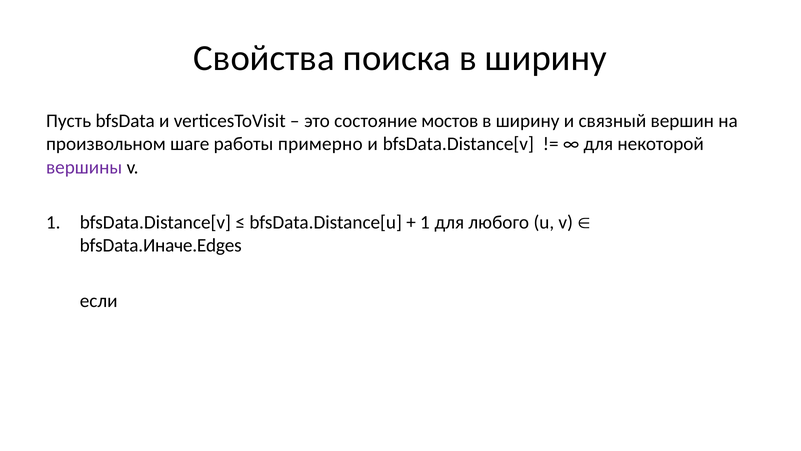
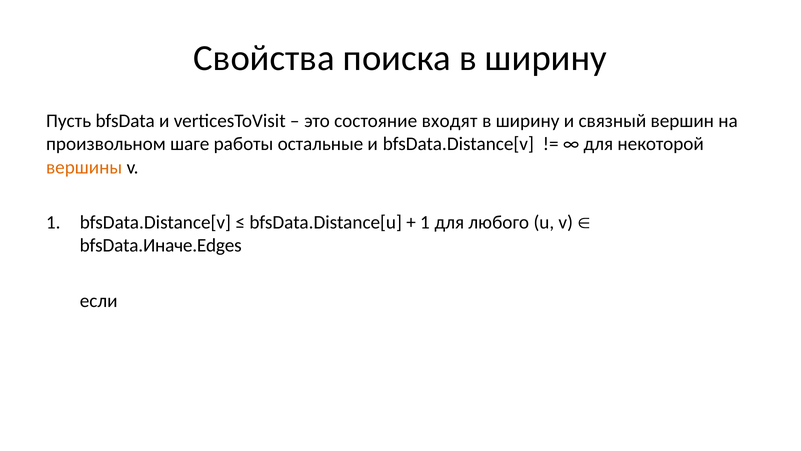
мостов: мостов -> входят
примерно: примерно -> остальные
вершины colour: purple -> orange
